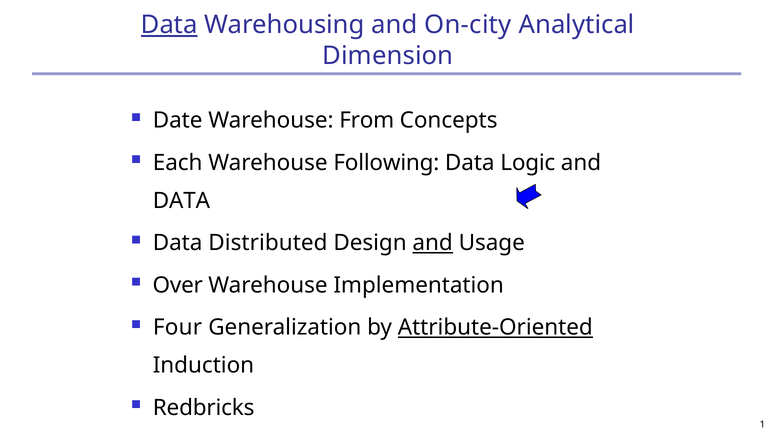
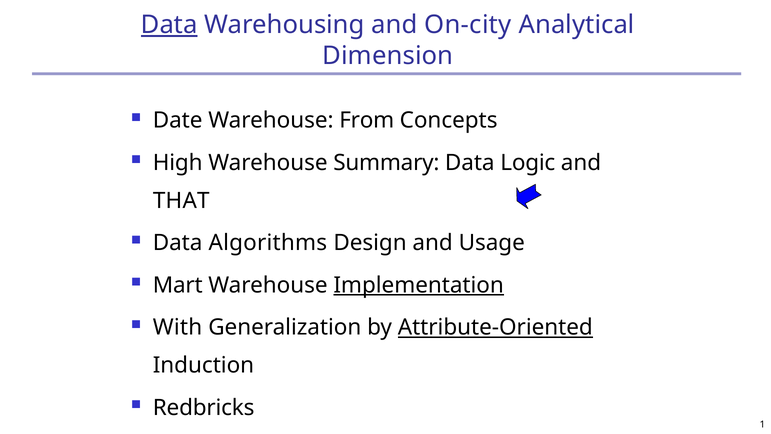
Each: Each -> High
Following: Following -> Summary
DATA at (181, 200): DATA -> THAT
Distributed: Distributed -> Algorithms
and at (433, 243) underline: present -> none
Over: Over -> Mart
Implementation underline: none -> present
Four: Four -> With
